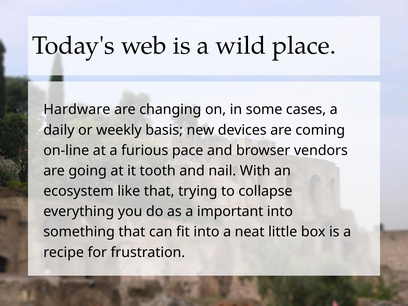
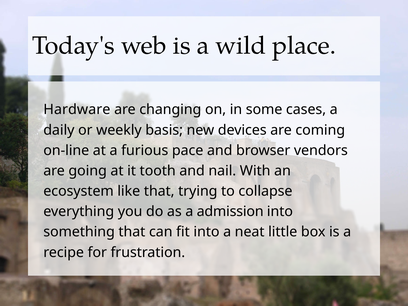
important: important -> admission
